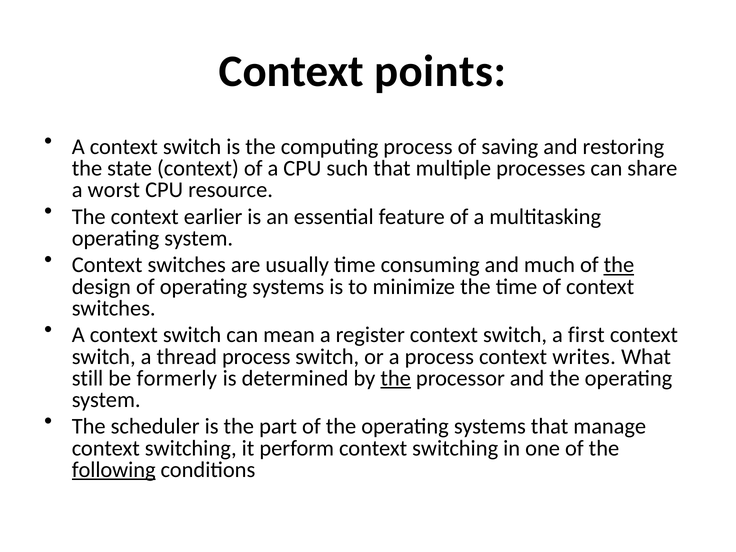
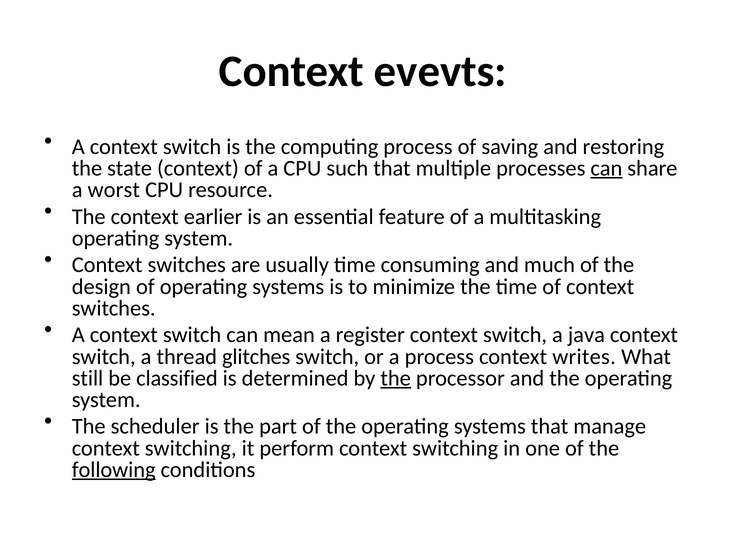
points: points -> evevts
can at (606, 168) underline: none -> present
the at (619, 265) underline: present -> none
first: first -> java
thread process: process -> glitches
formerly: formerly -> classified
